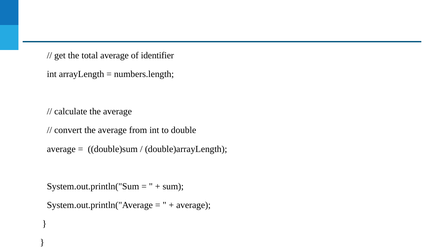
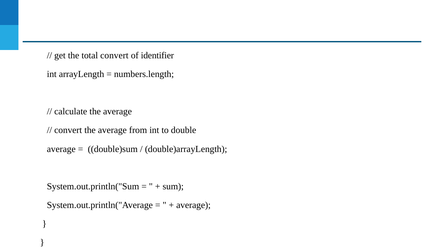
total average: average -> convert
